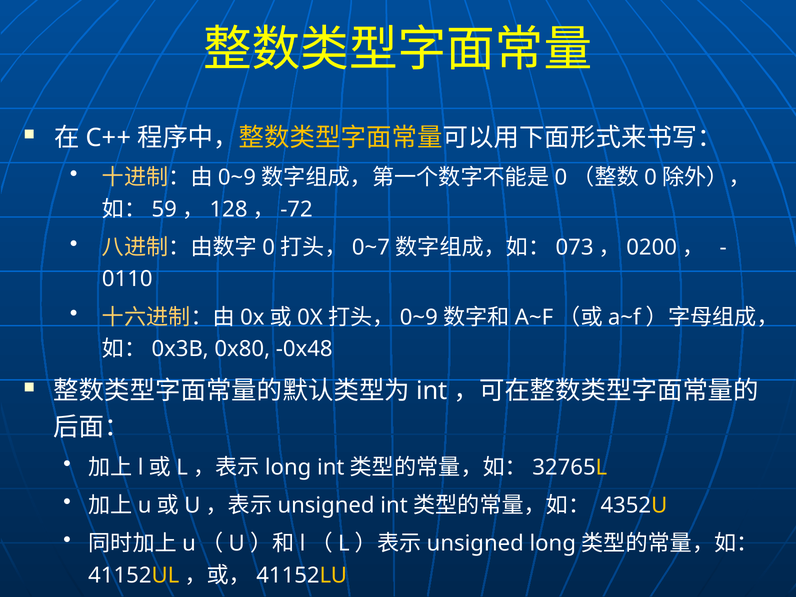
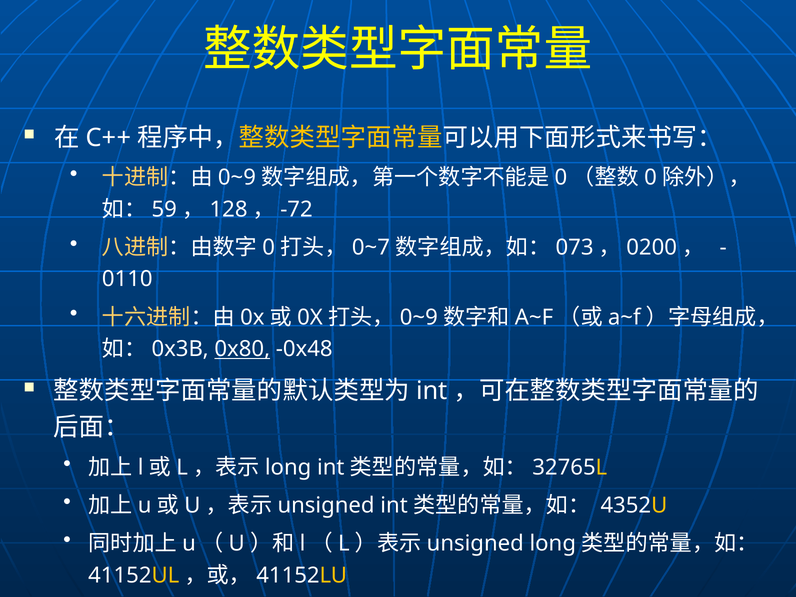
0x80 underline: none -> present
